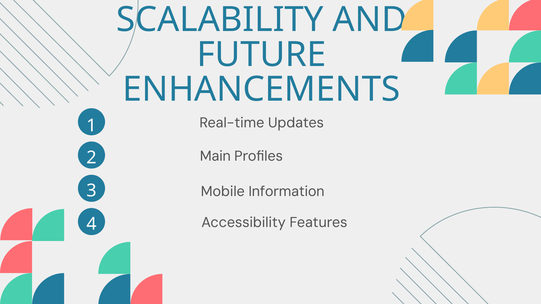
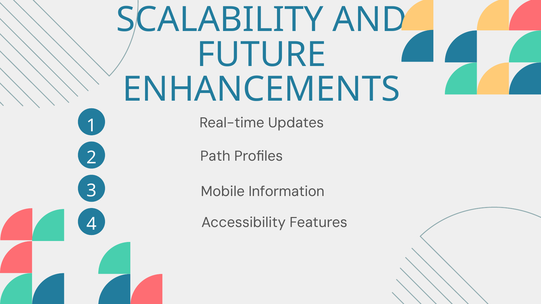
Main: Main -> Path
